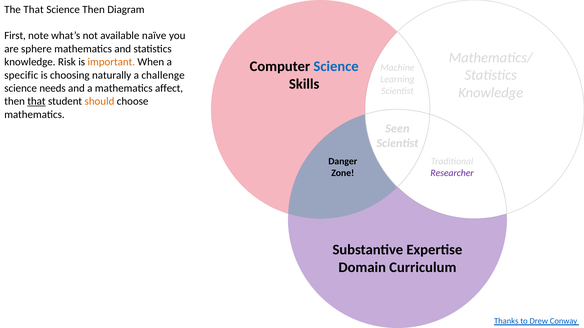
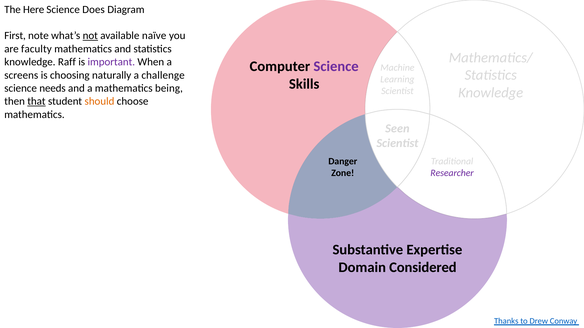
The That: That -> Here
Science Then: Then -> Does
not underline: none -> present
sphere: sphere -> faculty
Risk: Risk -> Raff
important colour: orange -> purple
Science at (336, 66) colour: blue -> purple
specific: specific -> screens
affect: affect -> being
Curriculum: Curriculum -> Considered
